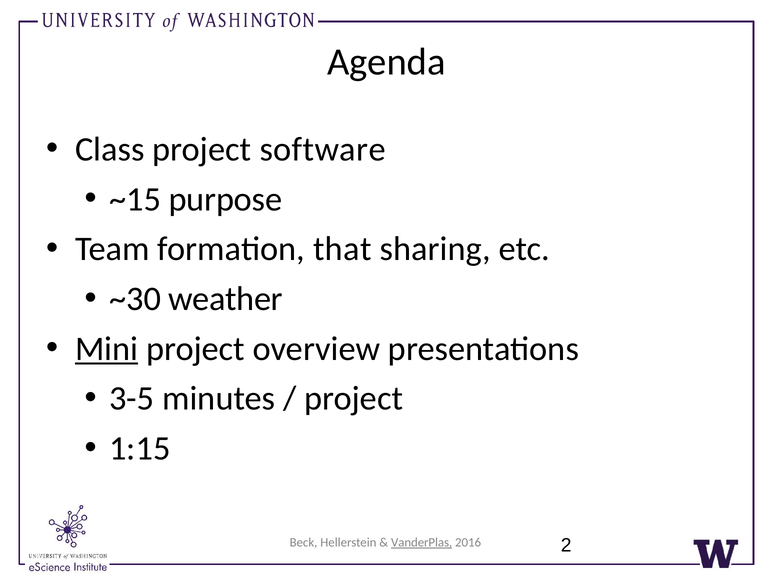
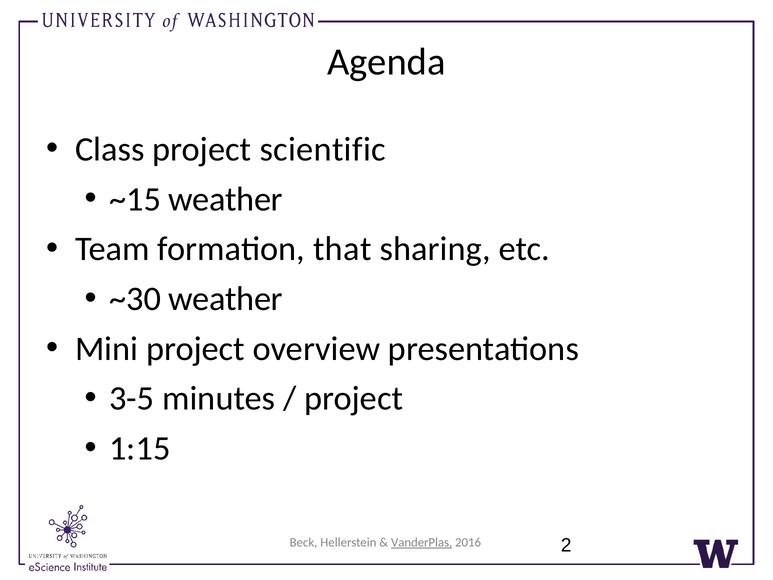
software: software -> scientific
~15 purpose: purpose -> weather
Mini underline: present -> none
